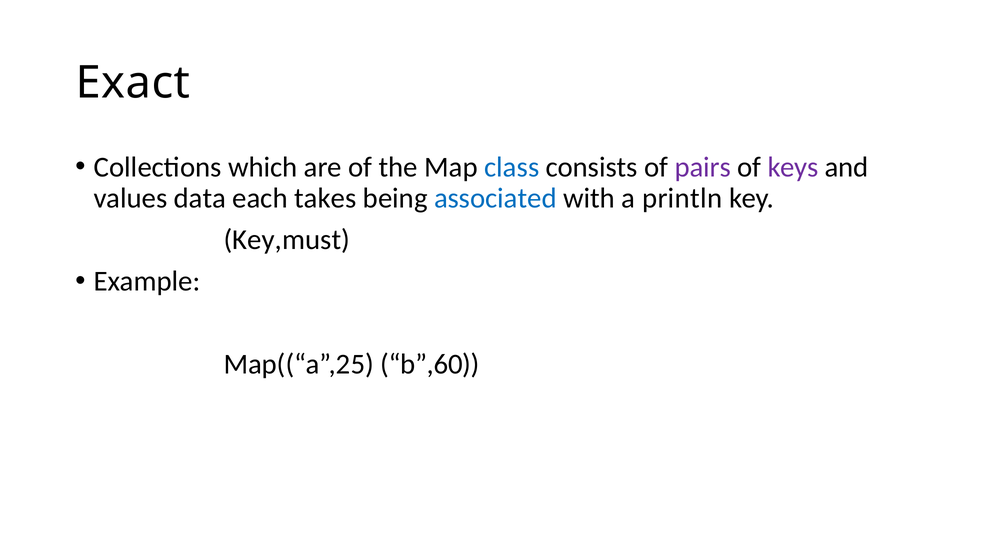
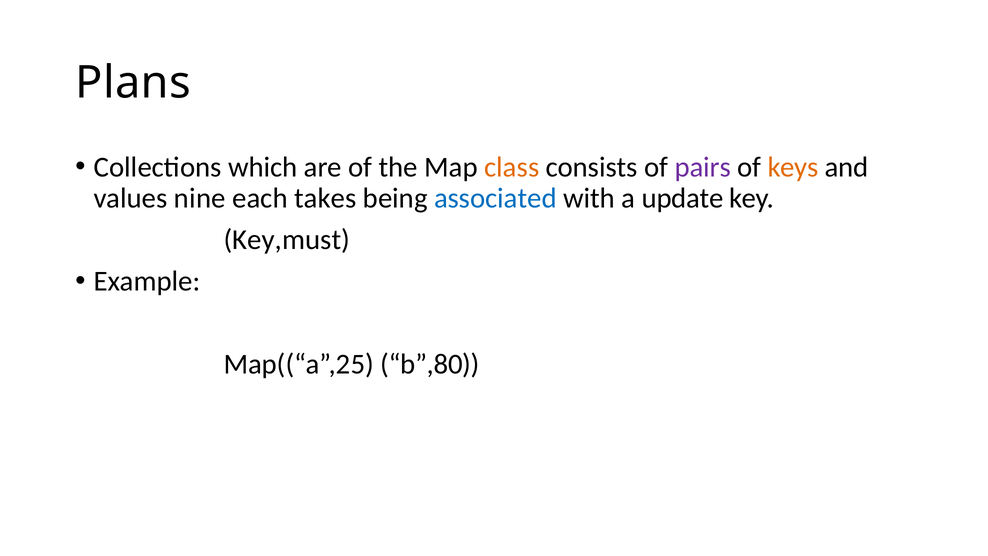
Exact: Exact -> Plans
class colour: blue -> orange
keys colour: purple -> orange
data: data -> nine
println: println -> update
b”,60: b”,60 -> b”,80
